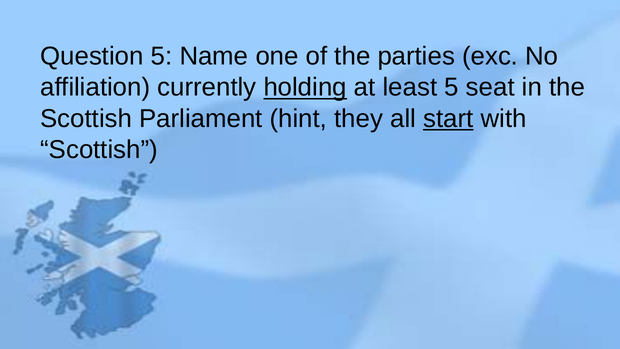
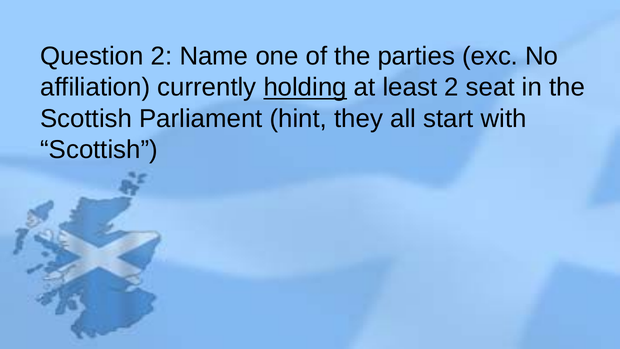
Question 5: 5 -> 2
least 5: 5 -> 2
start underline: present -> none
